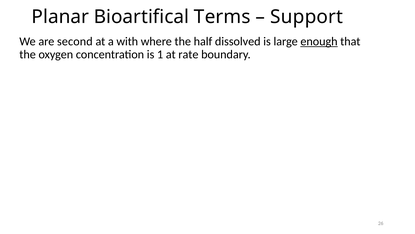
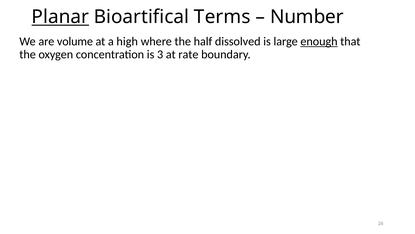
Planar underline: none -> present
Support: Support -> Number
second: second -> volume
with: with -> high
1: 1 -> 3
